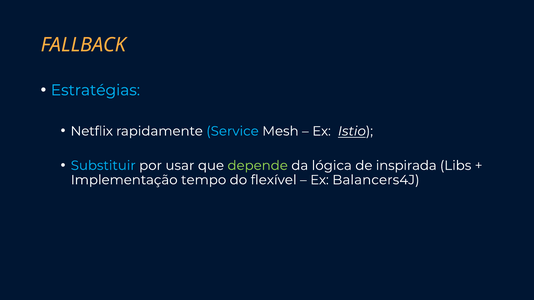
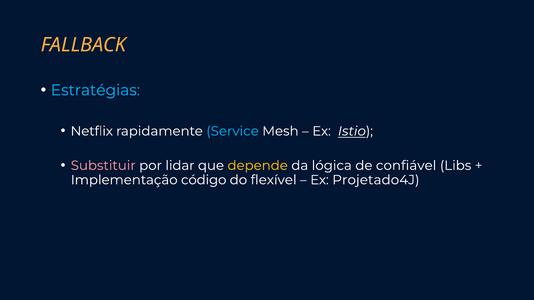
Substituir colour: light blue -> pink
usar: usar -> lidar
depende colour: light green -> yellow
inspirada: inspirada -> confiável
tempo: tempo -> código
Balancers4J: Balancers4J -> Projetado4J
